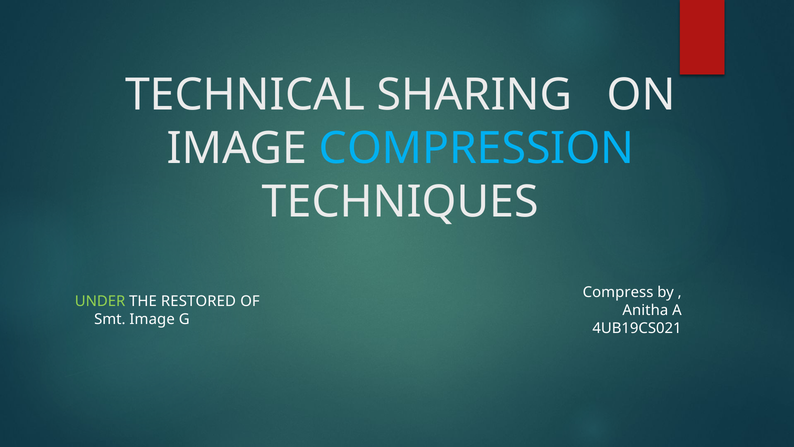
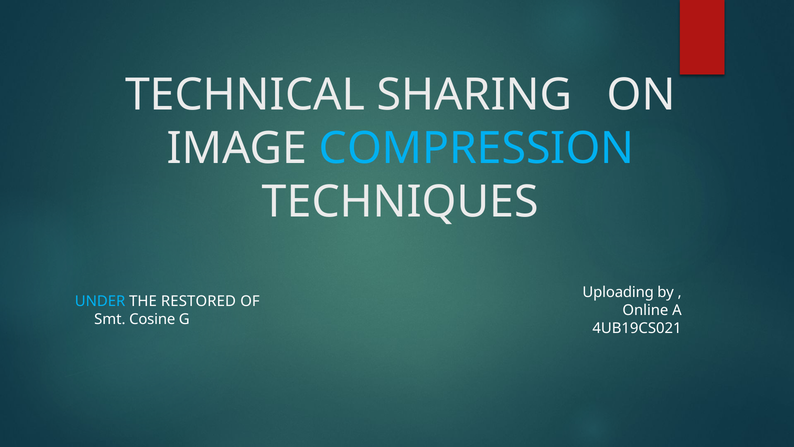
Compress: Compress -> Uploading
UNDER colour: light green -> light blue
Anitha: Anitha -> Online
Smt Image: Image -> Cosine
